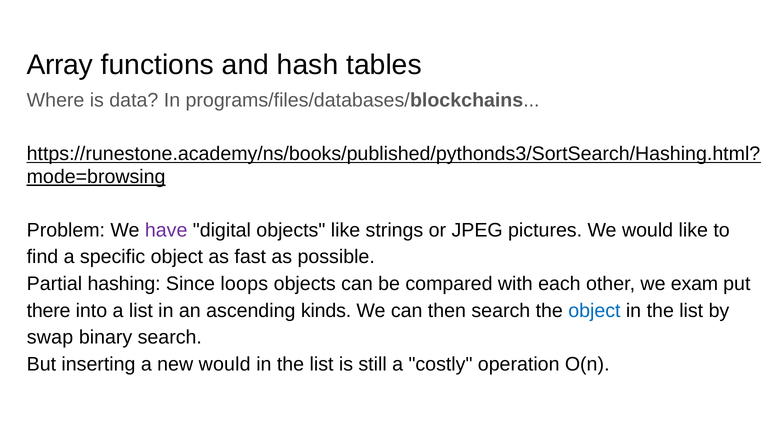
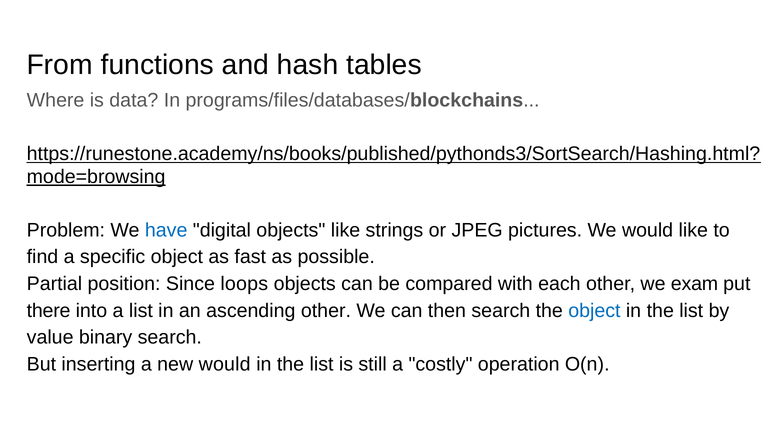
Array: Array -> From
have colour: purple -> blue
hashing: hashing -> position
ascending kinds: kinds -> other
swap: swap -> value
